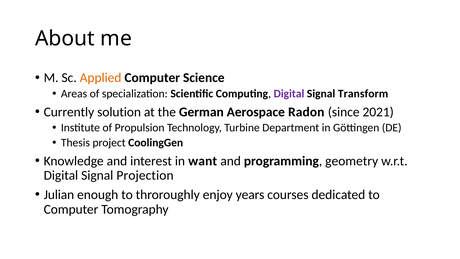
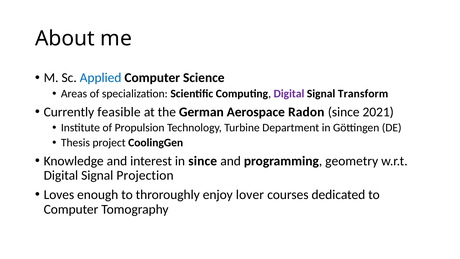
Applied colour: orange -> blue
solution: solution -> feasible
in want: want -> since
Julian: Julian -> Loves
years: years -> lover
